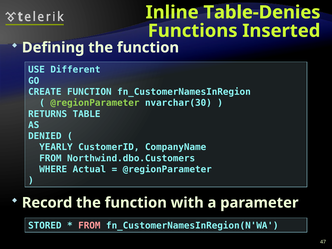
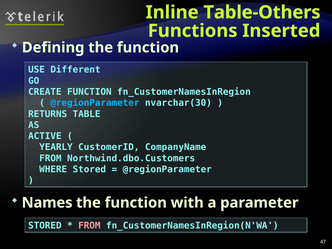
Table-Denies: Table-Denies -> Table-Others
@regionParameter at (95, 103) colour: light green -> light blue
DENIED: DENIED -> ACTIVE
WHERE Actual: Actual -> Stored
Record: Record -> Names
